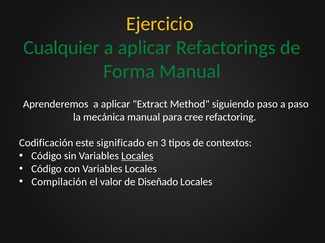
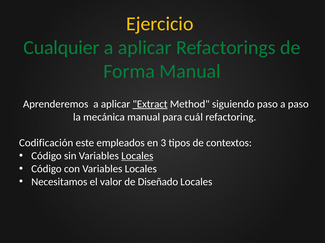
Extract underline: none -> present
cree: cree -> cuál
significado: significado -> empleados
Compilación: Compilación -> Necesitamos
